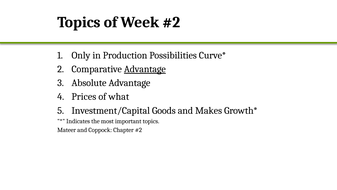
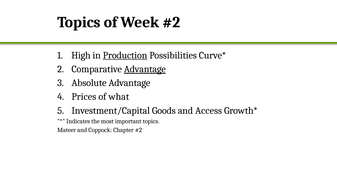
Only: Only -> High
Production underline: none -> present
Makes: Makes -> Access
